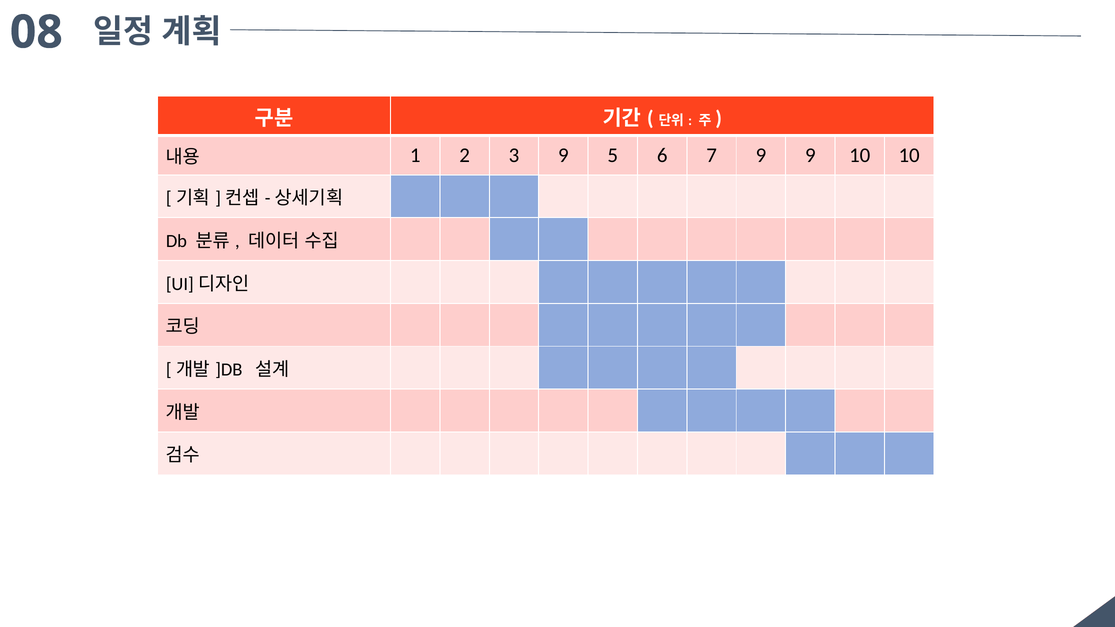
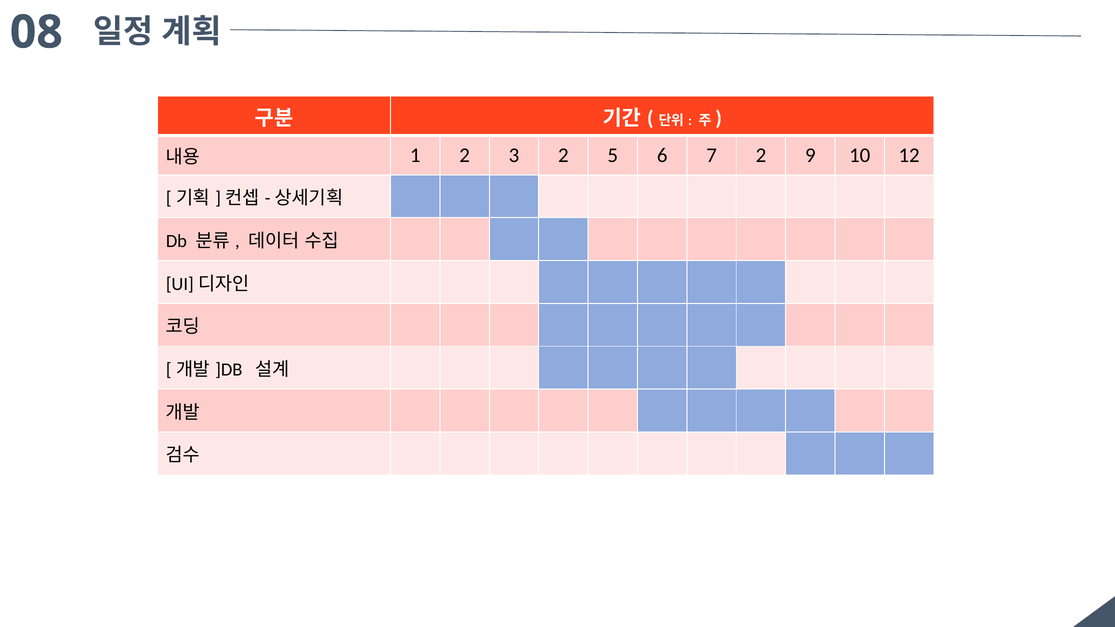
3 9: 9 -> 2
7 9: 9 -> 2
10 10: 10 -> 12
